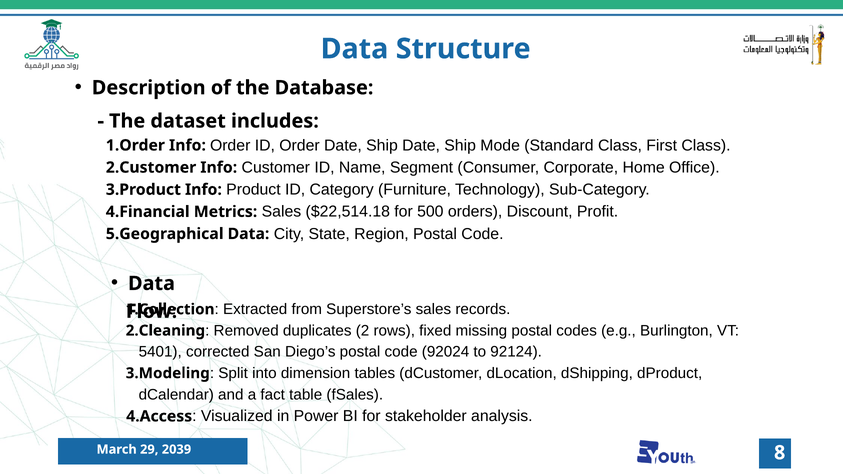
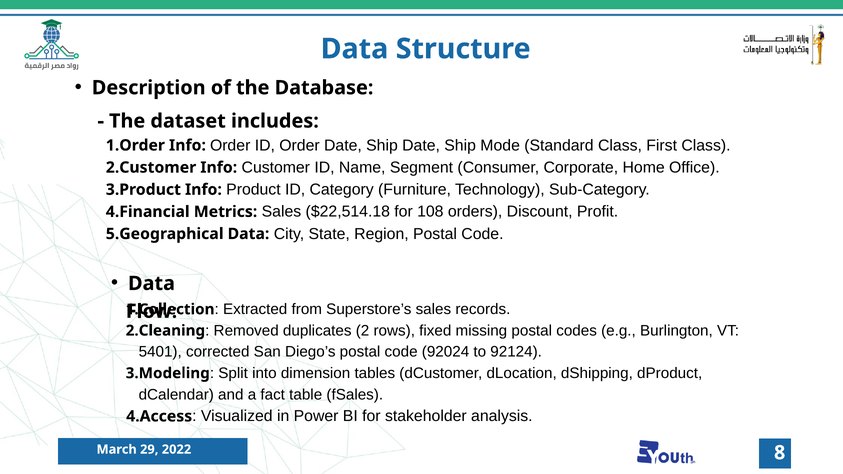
500: 500 -> 108
2039: 2039 -> 2022
